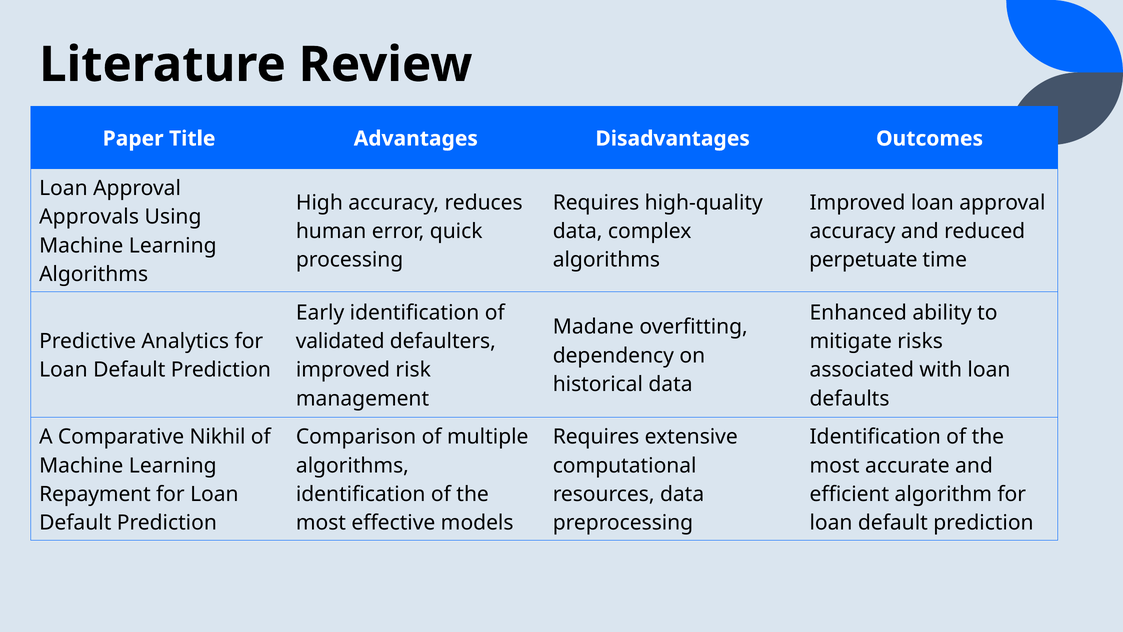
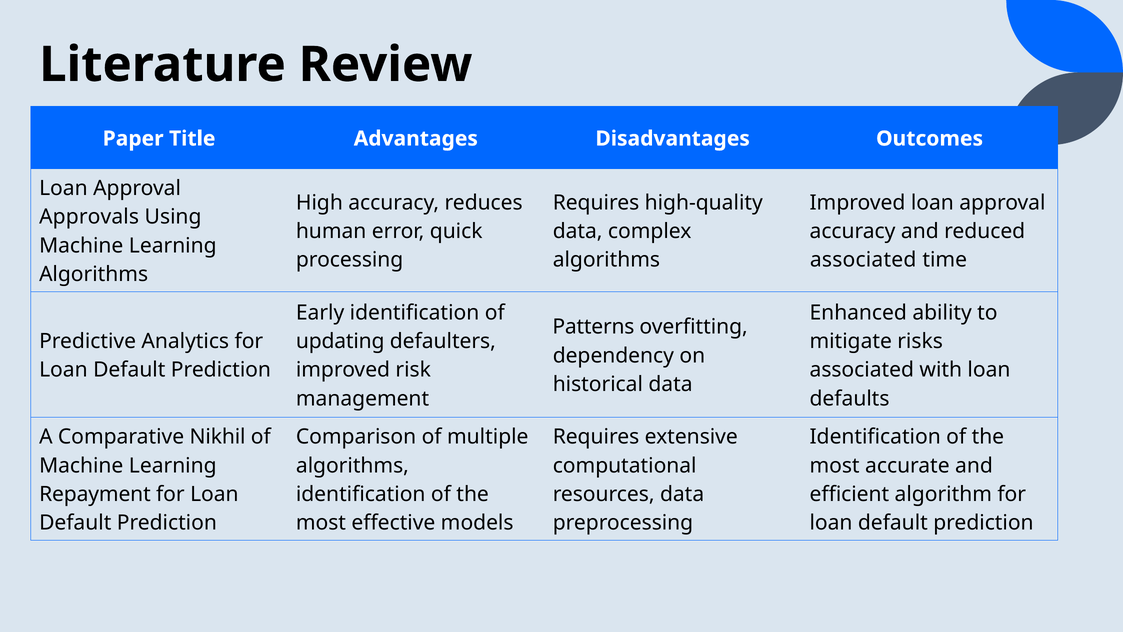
perpetuate at (863, 260): perpetuate -> associated
Madane: Madane -> Patterns
validated: validated -> updating
